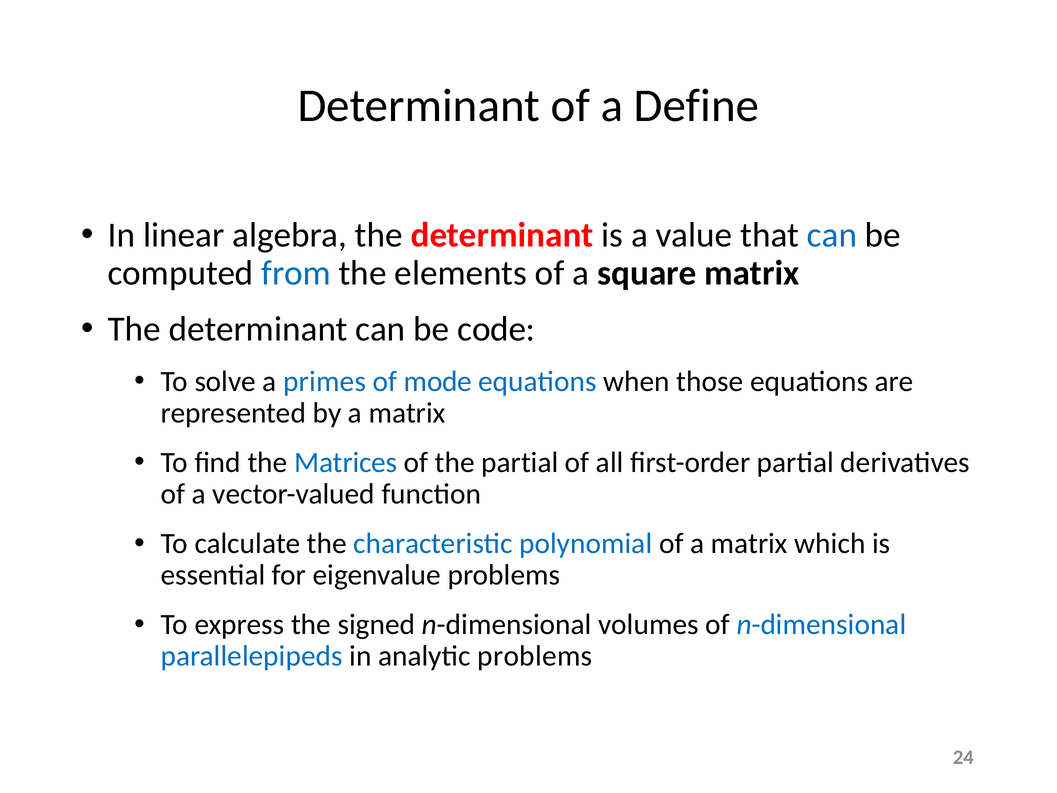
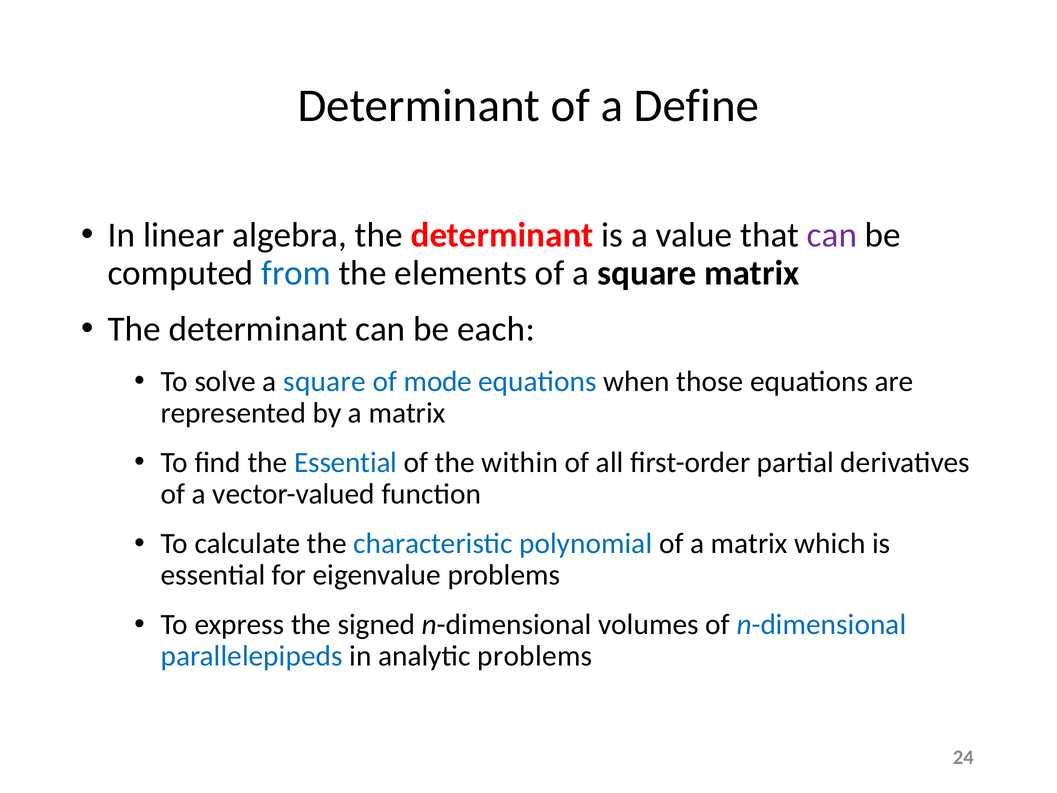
can at (832, 235) colour: blue -> purple
code: code -> each
solve a primes: primes -> square
the Matrices: Matrices -> Essential
the partial: partial -> within
